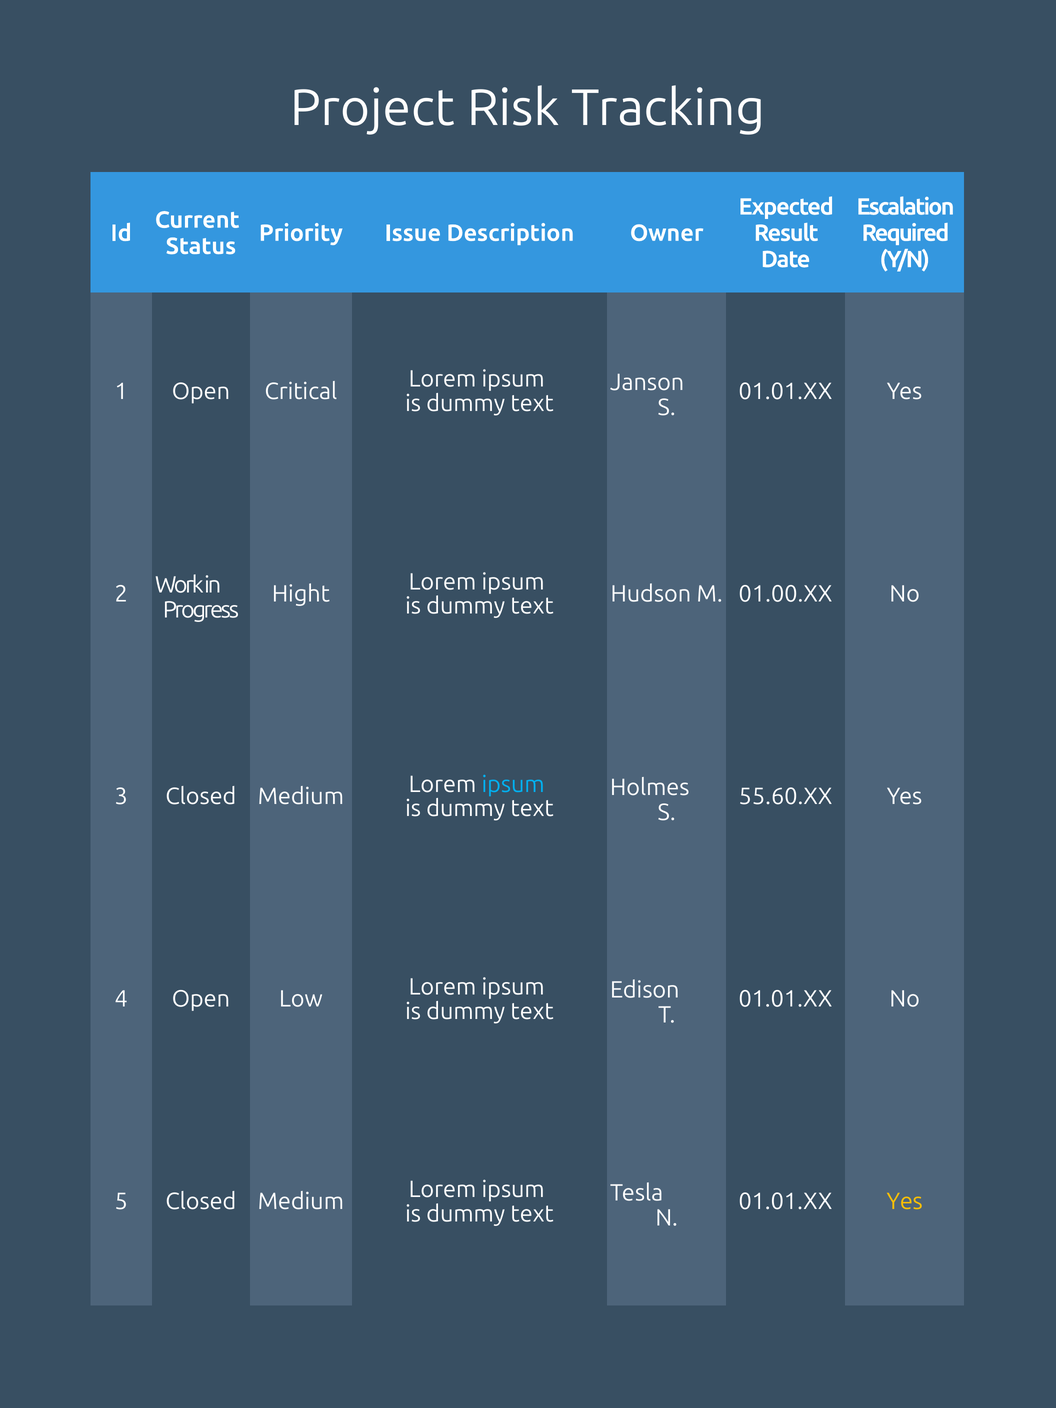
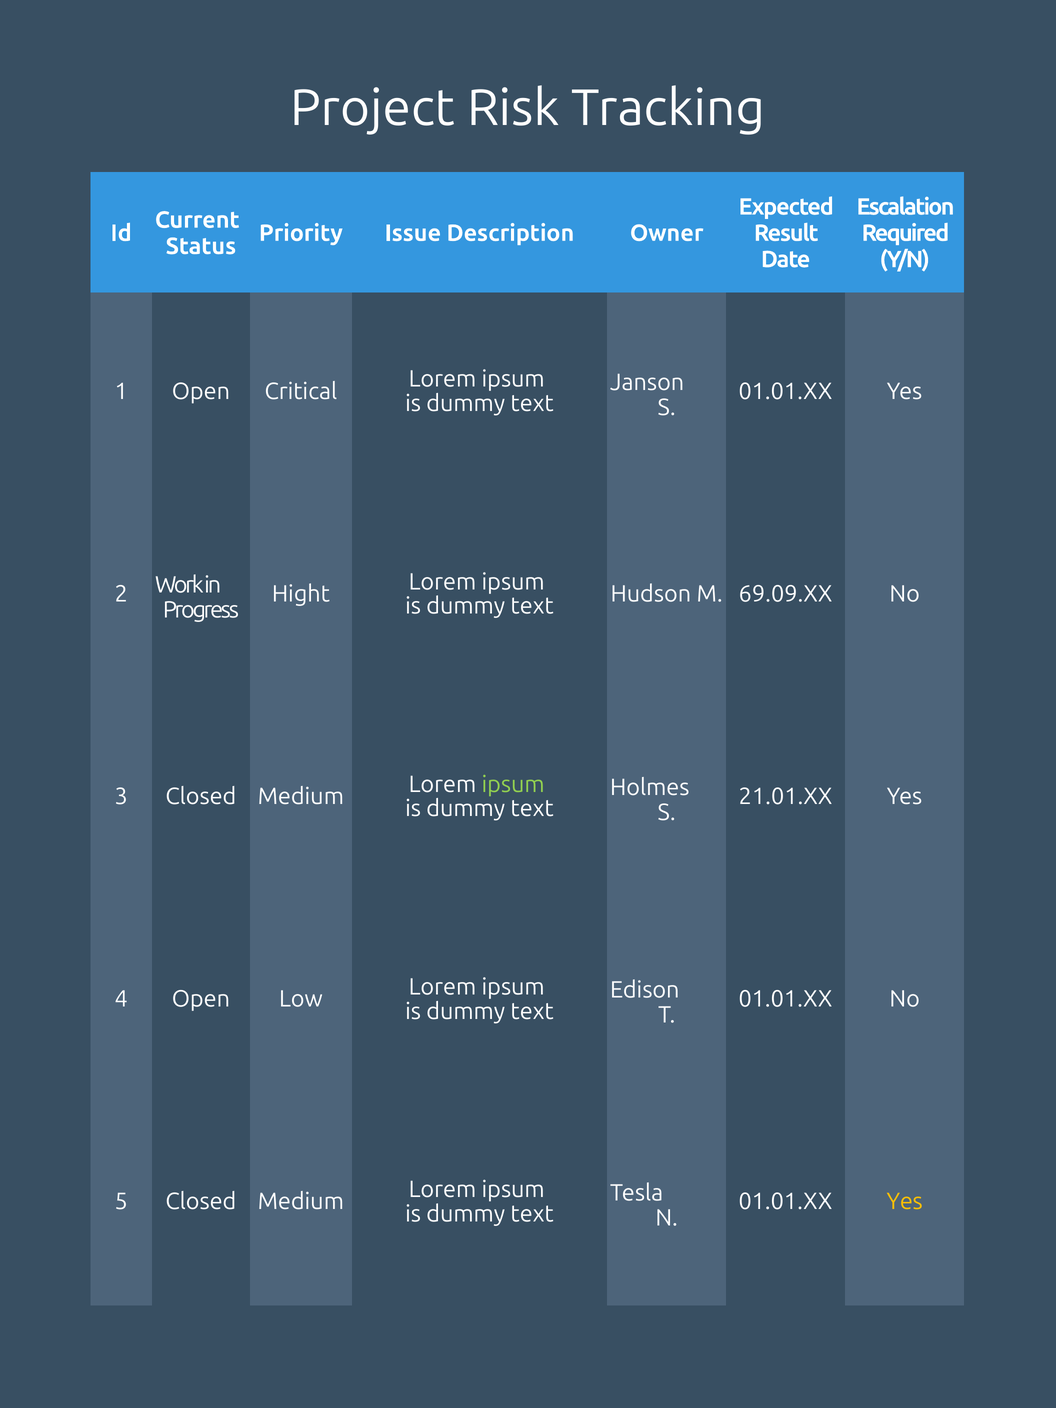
01.00.XX: 01.00.XX -> 69.09.XX
ipsum at (513, 784) colour: light blue -> light green
55.60.XX: 55.60.XX -> 21.01.XX
